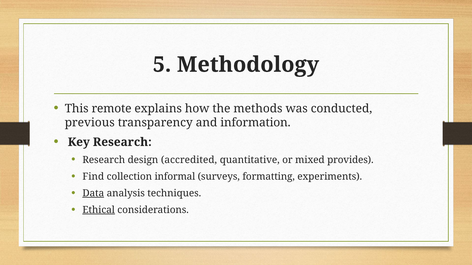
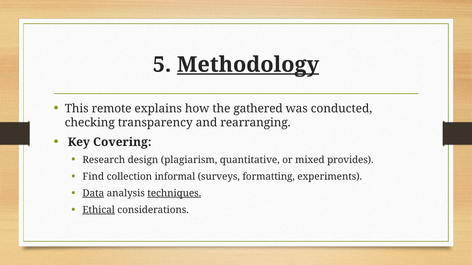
Methodology underline: none -> present
methods: methods -> gathered
previous: previous -> checking
information: information -> rearranging
Key Research: Research -> Covering
accredited: accredited -> plagiarism
techniques underline: none -> present
